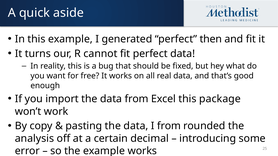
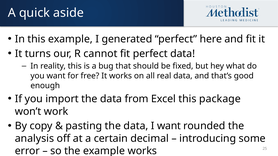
then: then -> here
I from: from -> want
